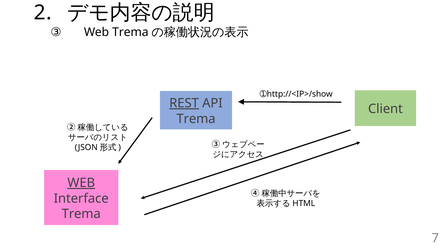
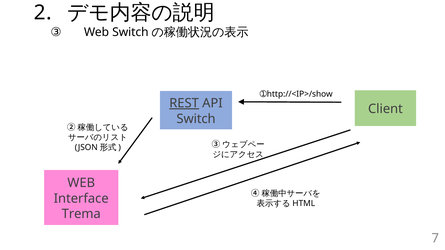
Web Trema: Trema -> Switch
Trema at (196, 119): Trema -> Switch
WEB at (81, 183) underline: present -> none
